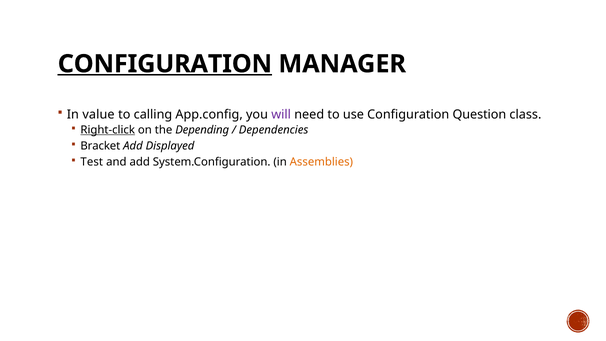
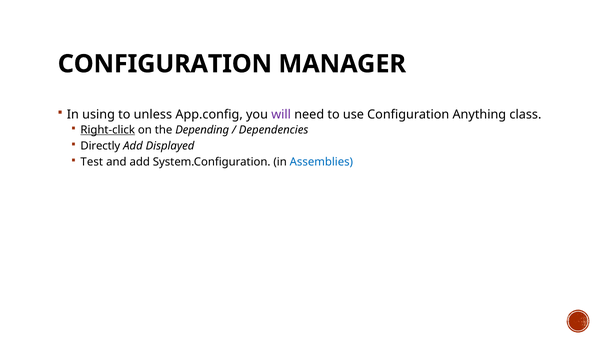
CONFIGURATION at (165, 64) underline: present -> none
value: value -> using
calling: calling -> unless
Question: Question -> Anything
Bracket: Bracket -> Directly
Assemblies colour: orange -> blue
